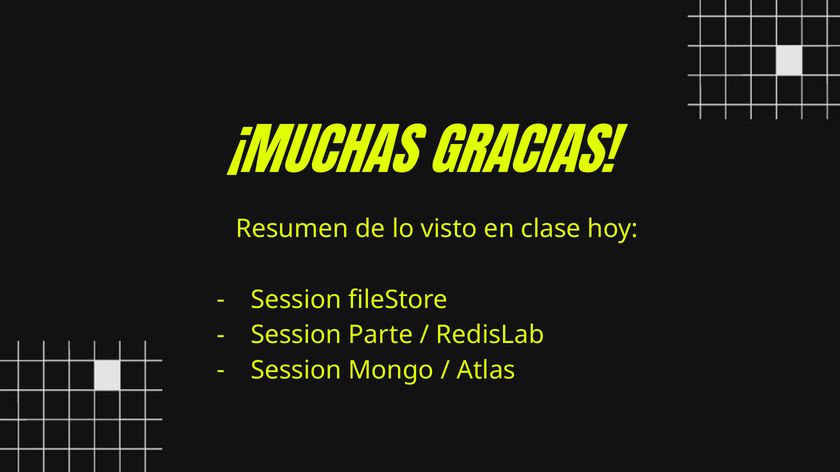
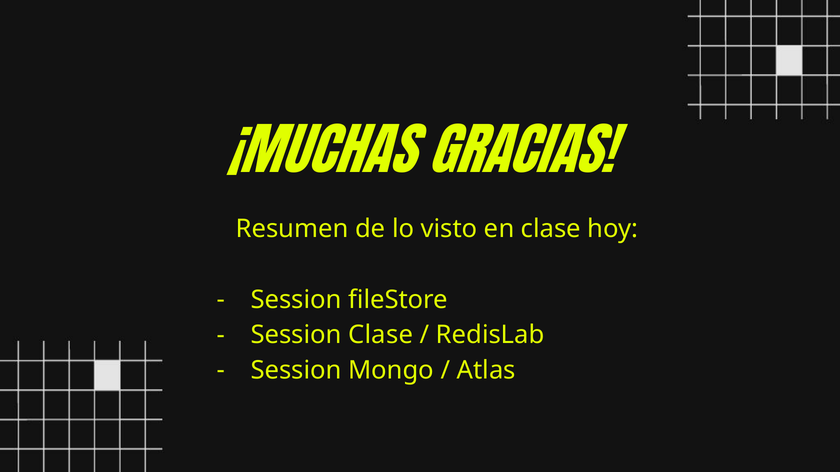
Session Parte: Parte -> Clase
